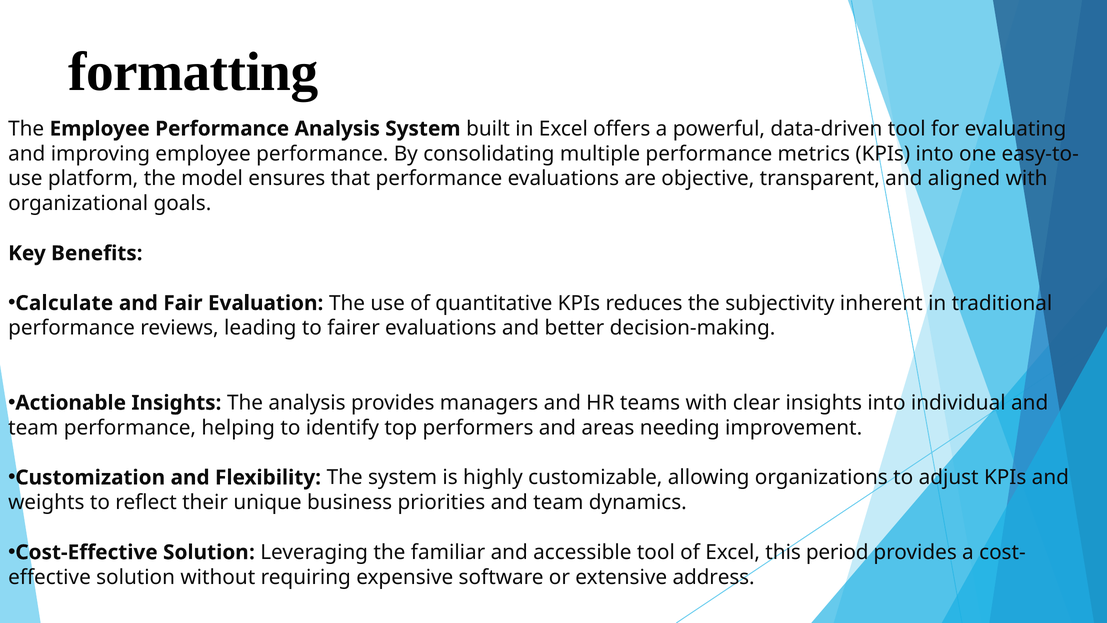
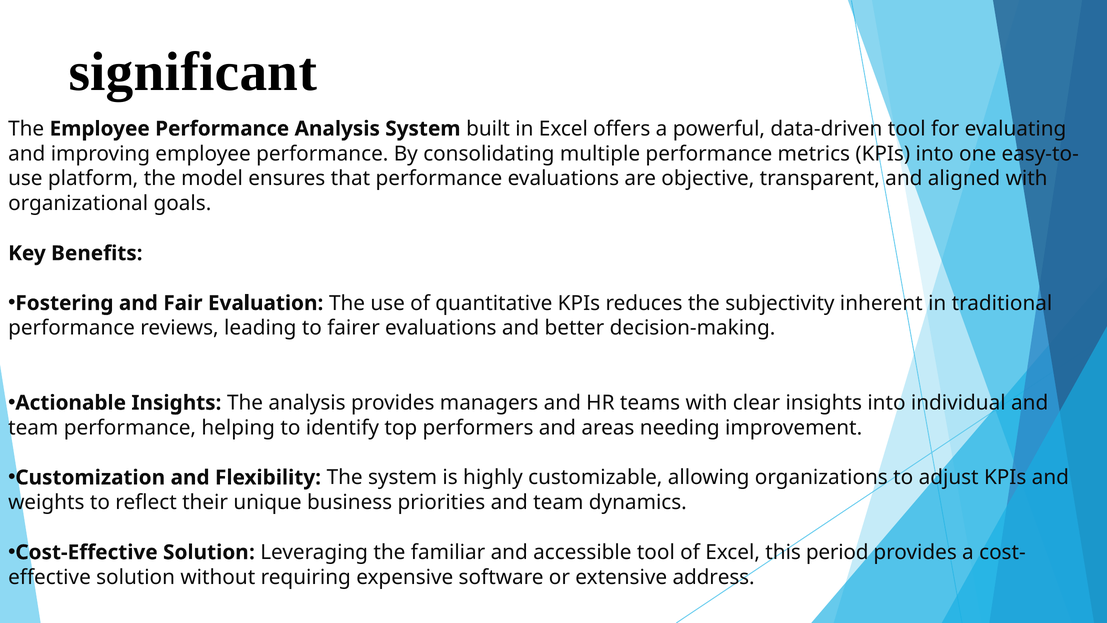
formatting: formatting -> significant
Calculate: Calculate -> Fostering
